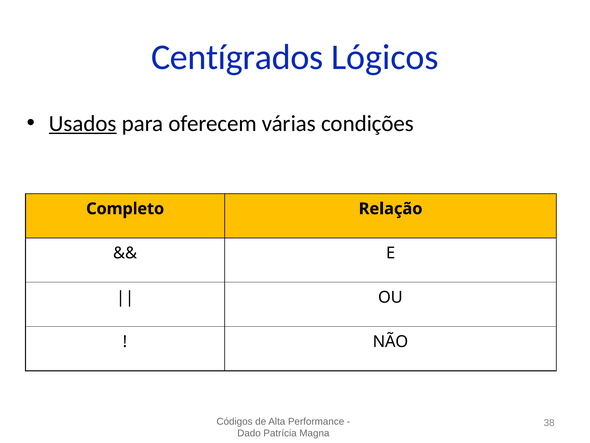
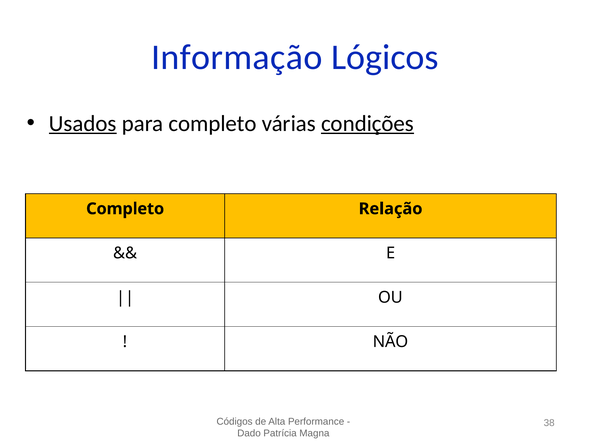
Centígrados: Centígrados -> Informação
para oferecem: oferecem -> completo
condições underline: none -> present
